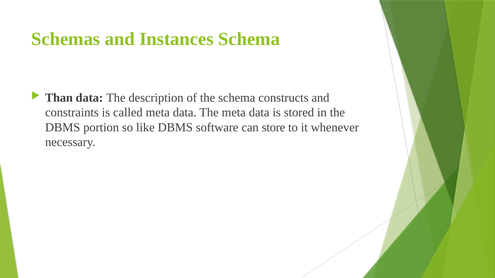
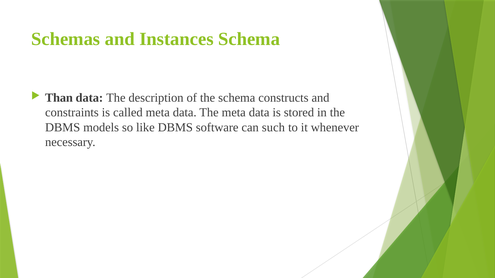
portion: portion -> models
store: store -> such
